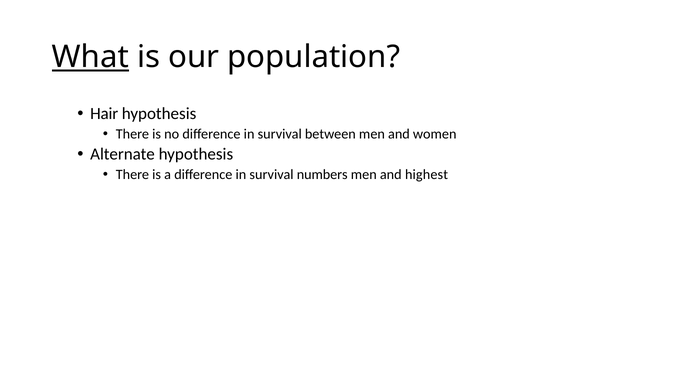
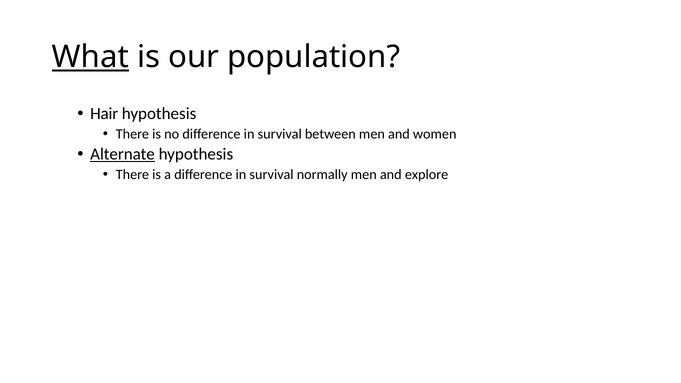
Alternate underline: none -> present
numbers: numbers -> normally
highest: highest -> explore
